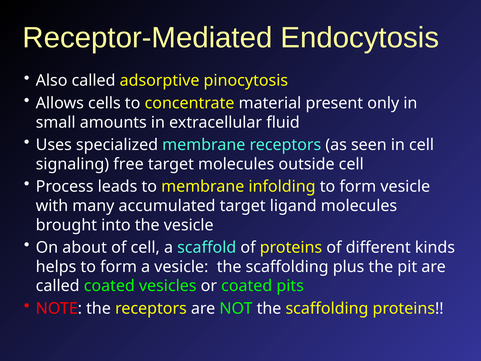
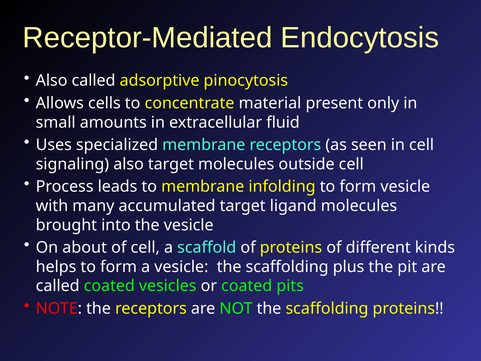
signaling free: free -> also
